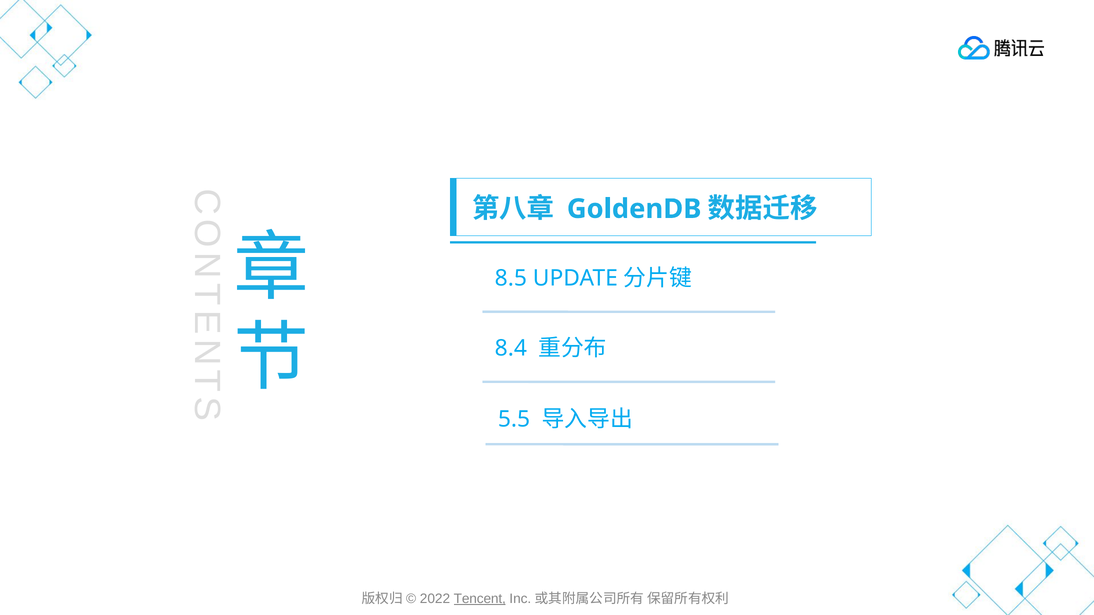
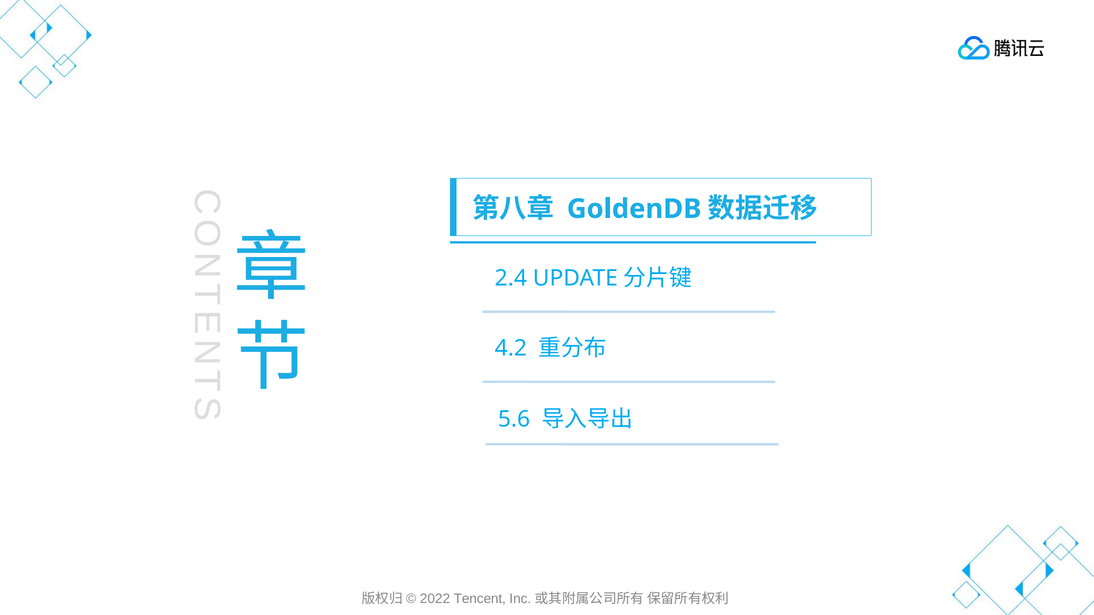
8.5: 8.5 -> 2.4
8.4: 8.4 -> 4.2
5.5: 5.5 -> 5.6
Tencent underline: present -> none
